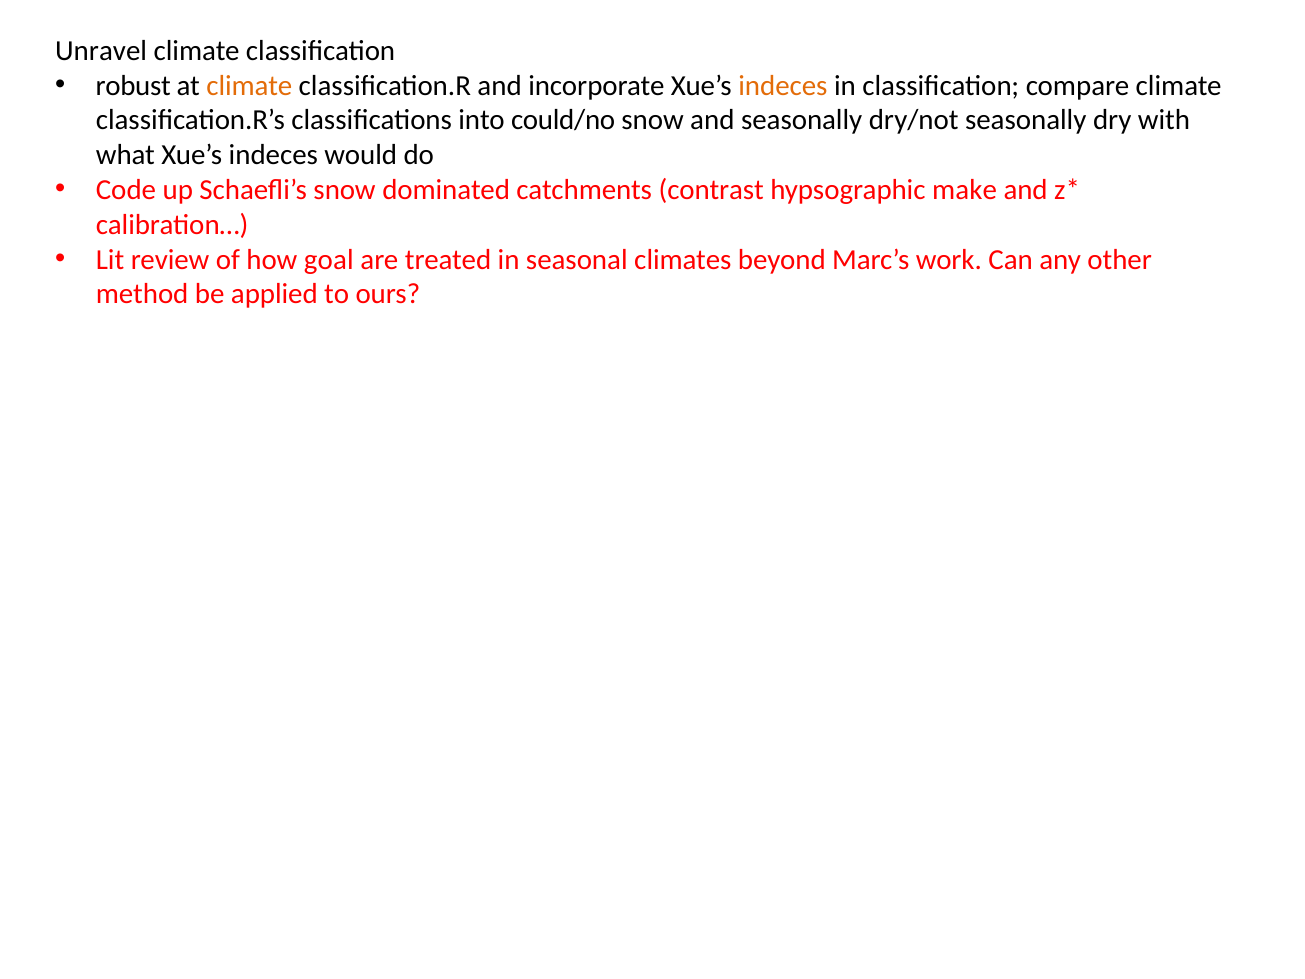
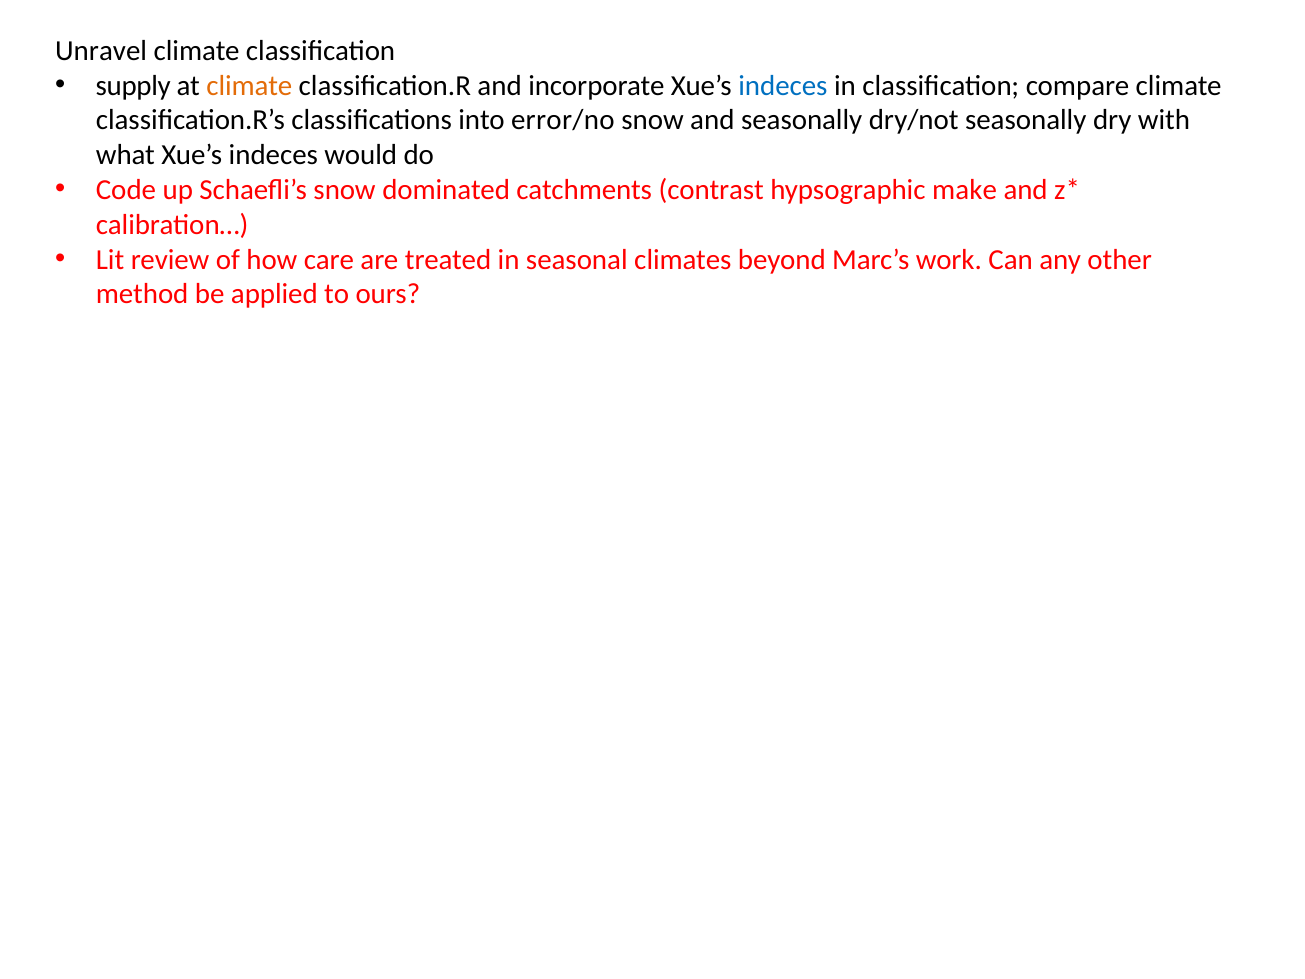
robust: robust -> supply
indeces at (783, 86) colour: orange -> blue
could/no: could/no -> error/no
goal: goal -> care
